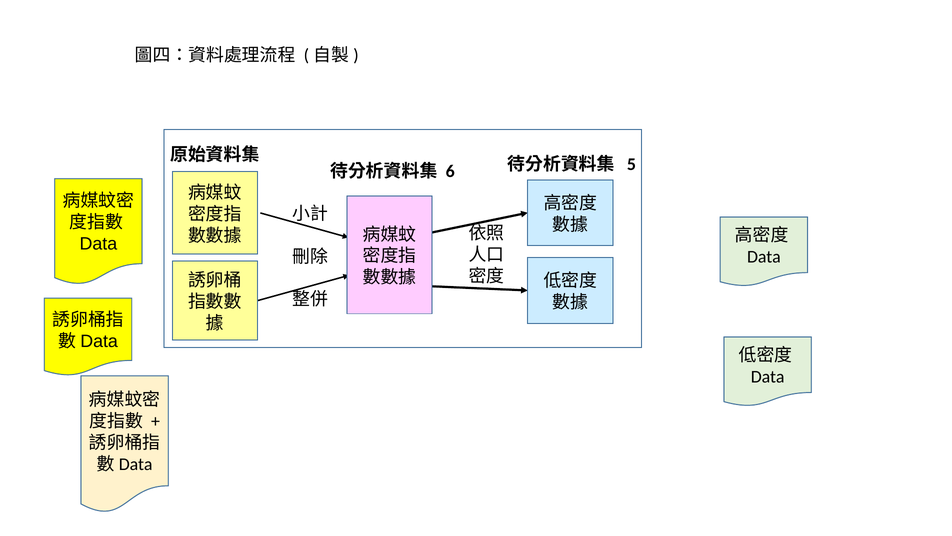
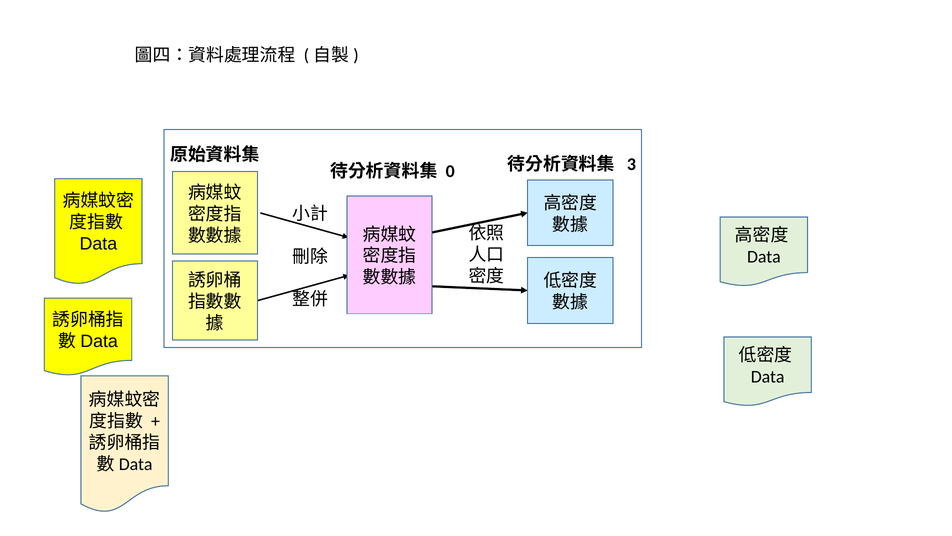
6: 6 -> 0
5: 5 -> 3
